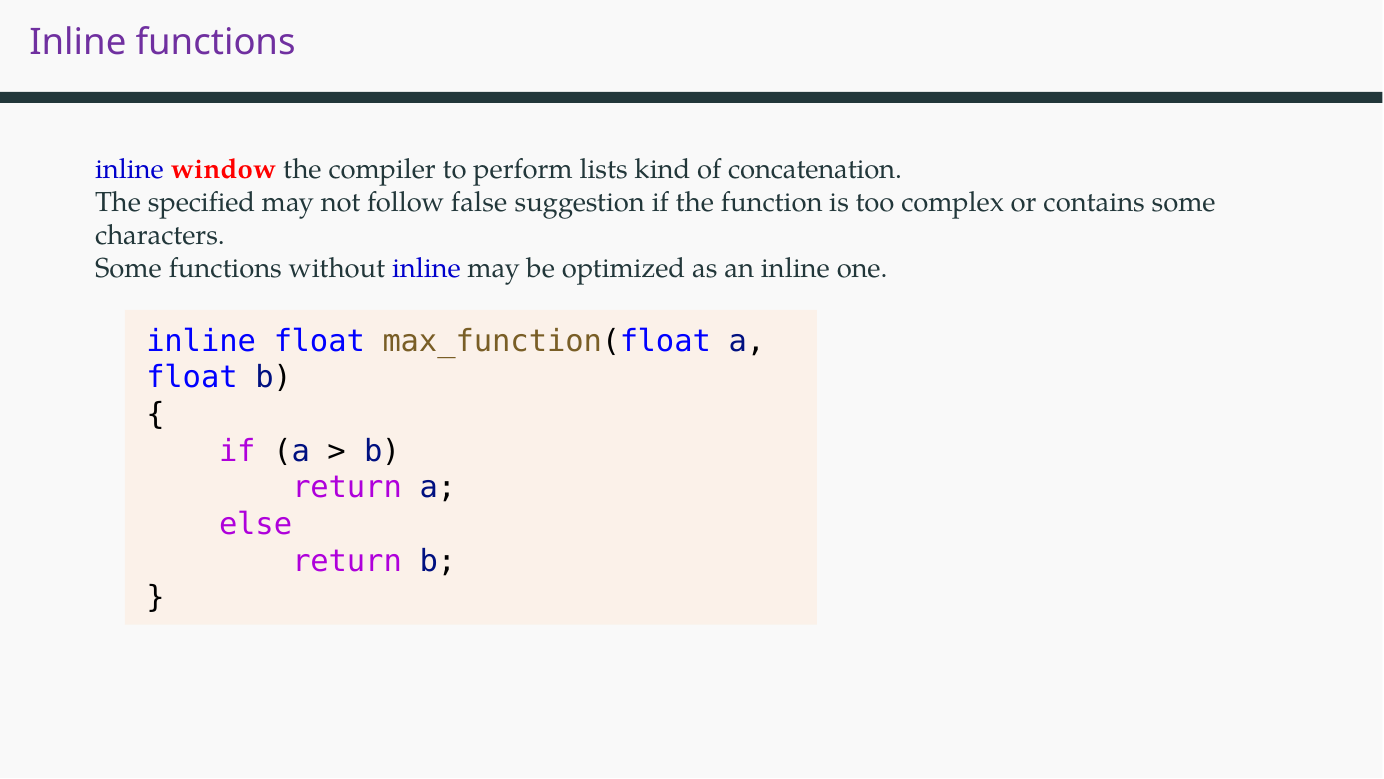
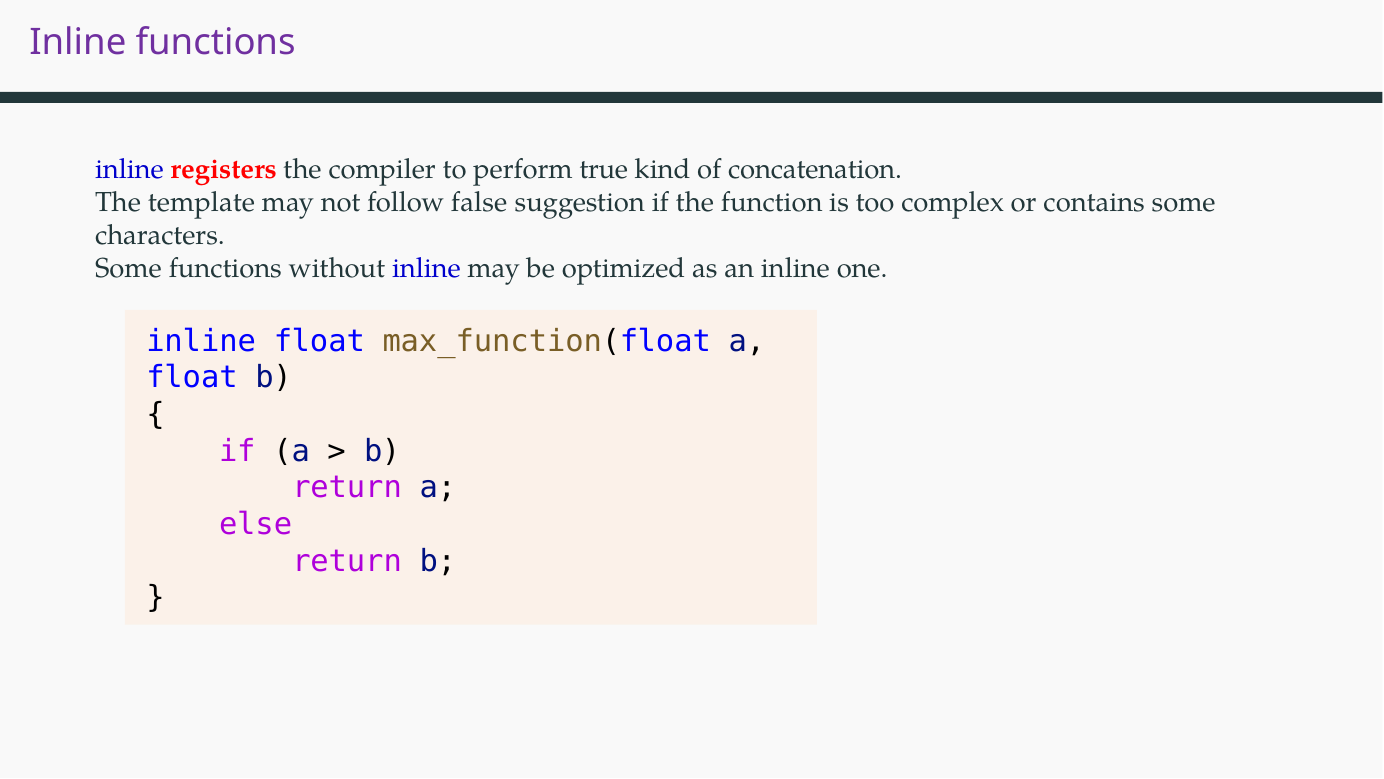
window: window -> registers
lists: lists -> true
specified: specified -> template
